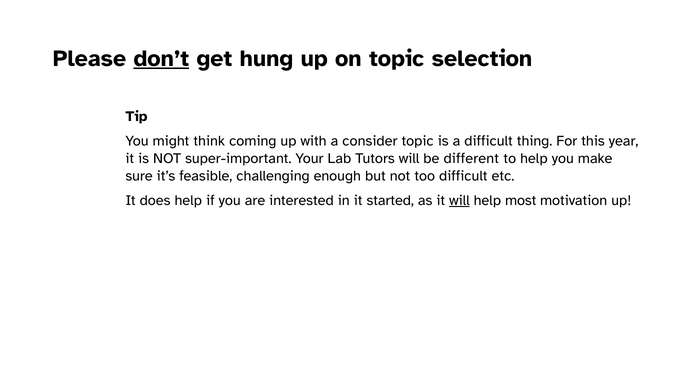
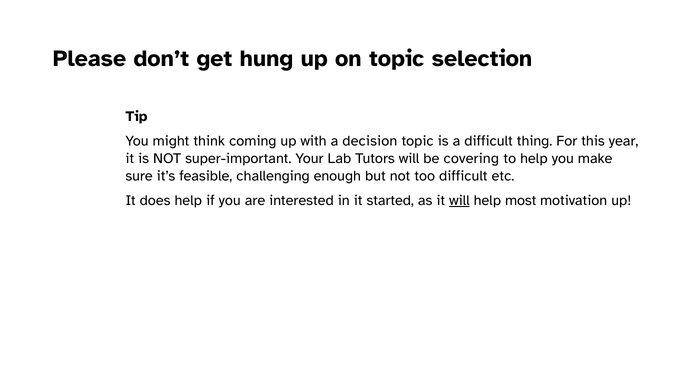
don’t underline: present -> none
consider: consider -> decision
different: different -> covering
